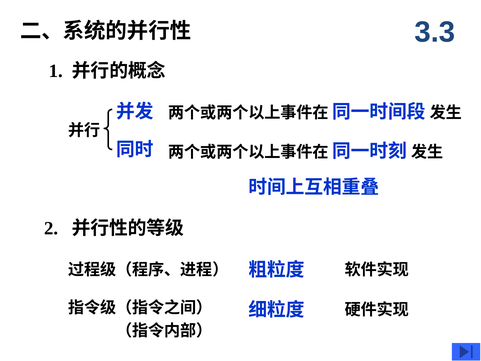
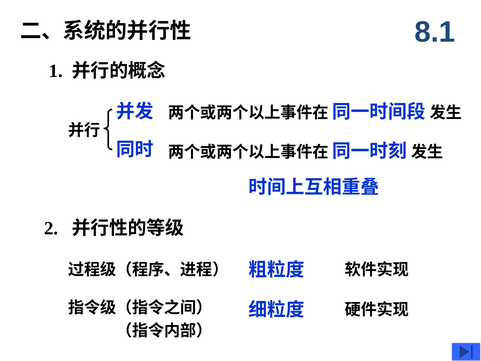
3.3: 3.3 -> 8.1
